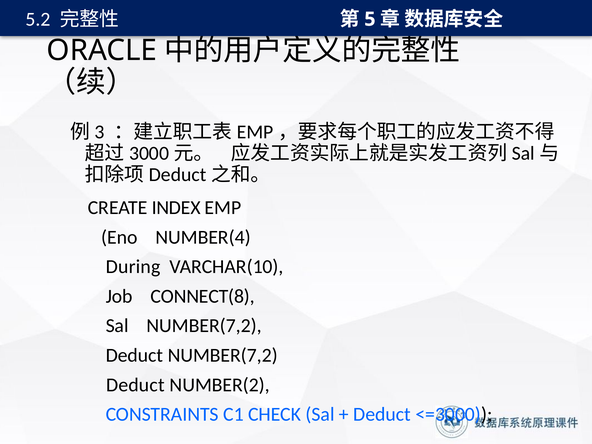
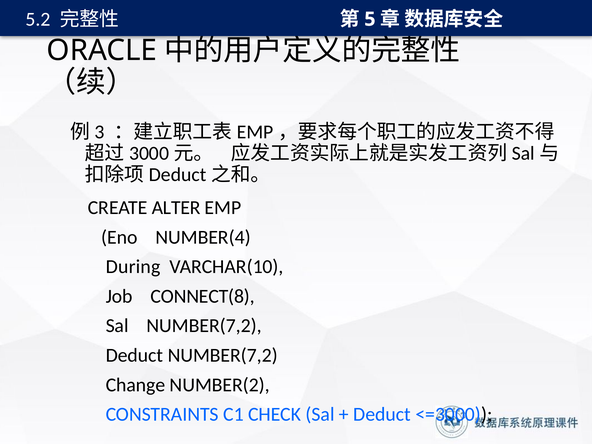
INDEX: INDEX -> ALTER
Deduct at (135, 385): Deduct -> Change
